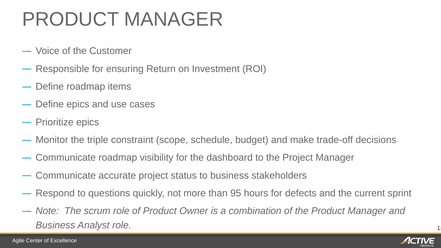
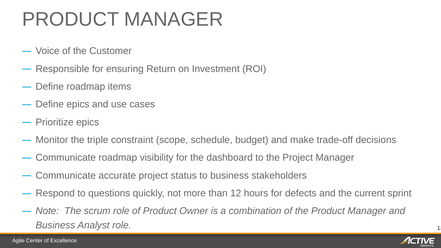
95: 95 -> 12
